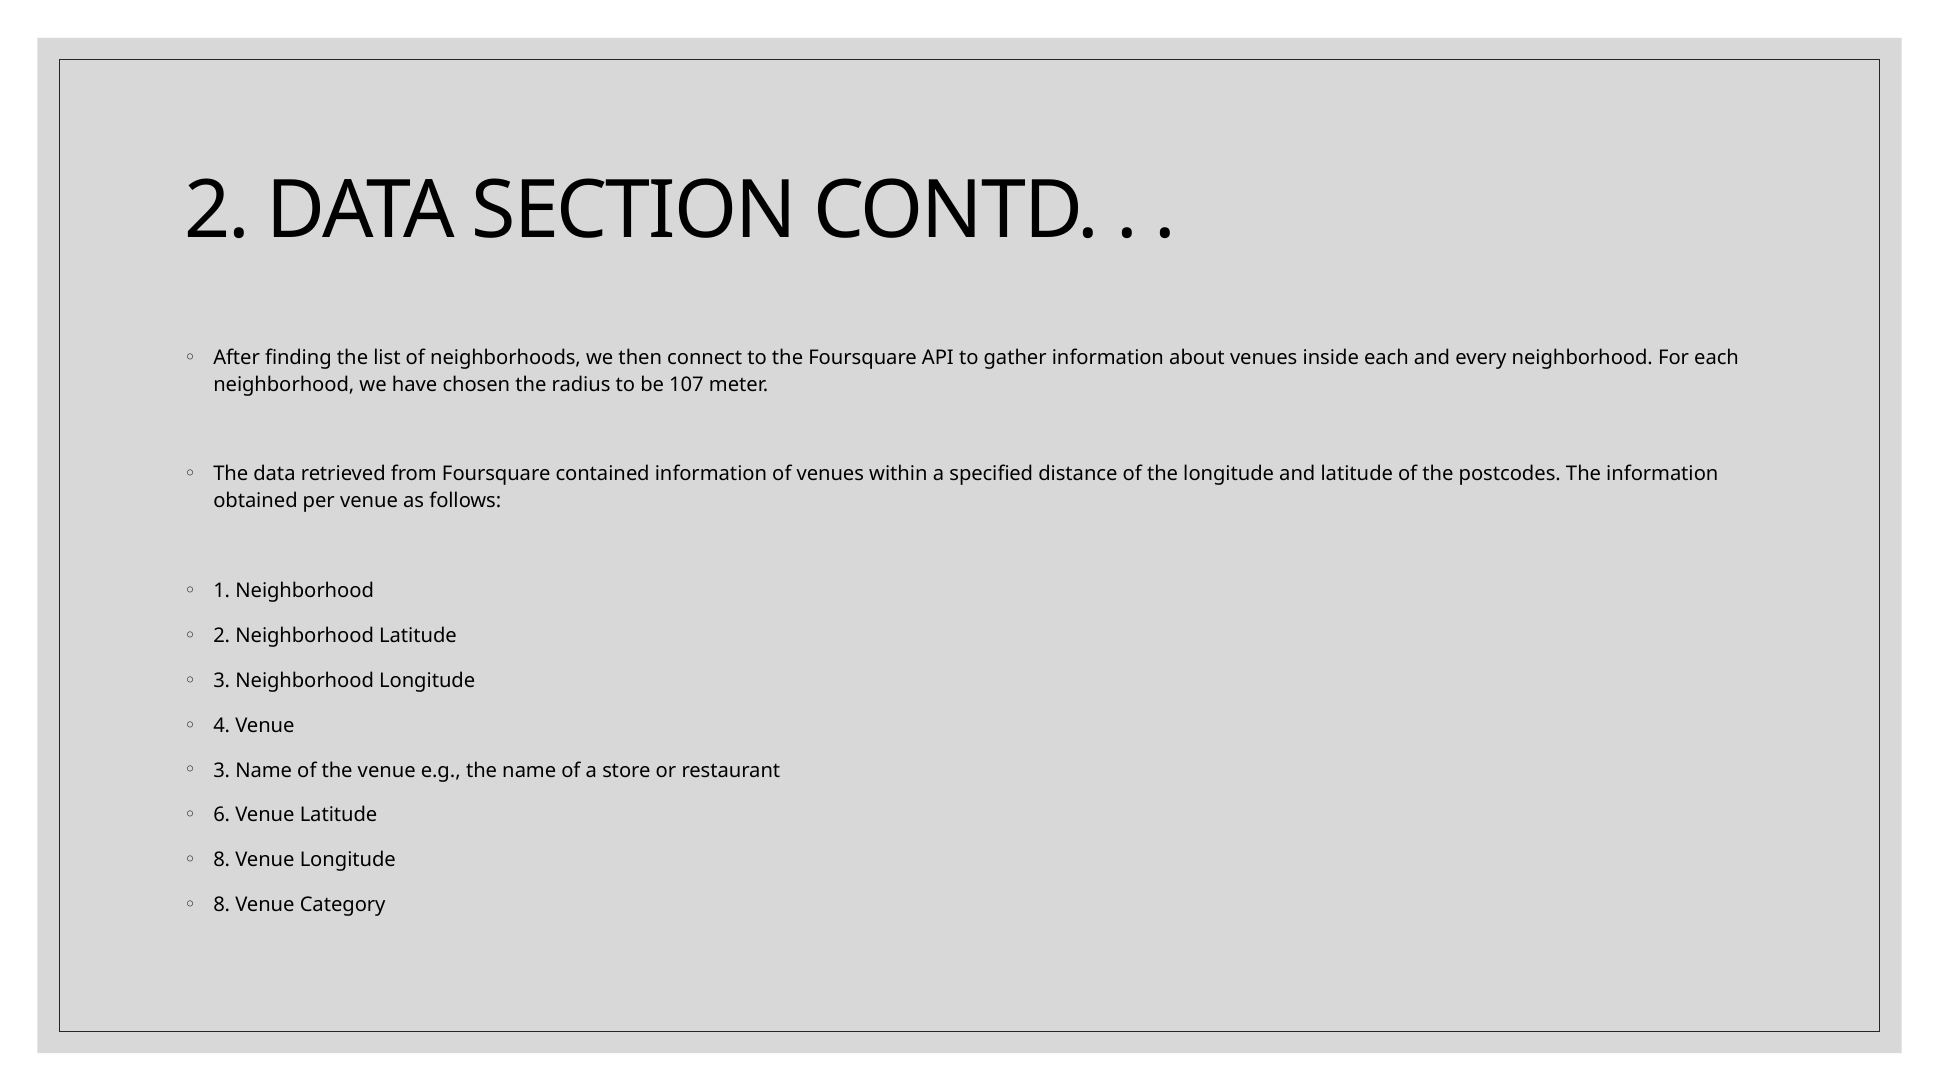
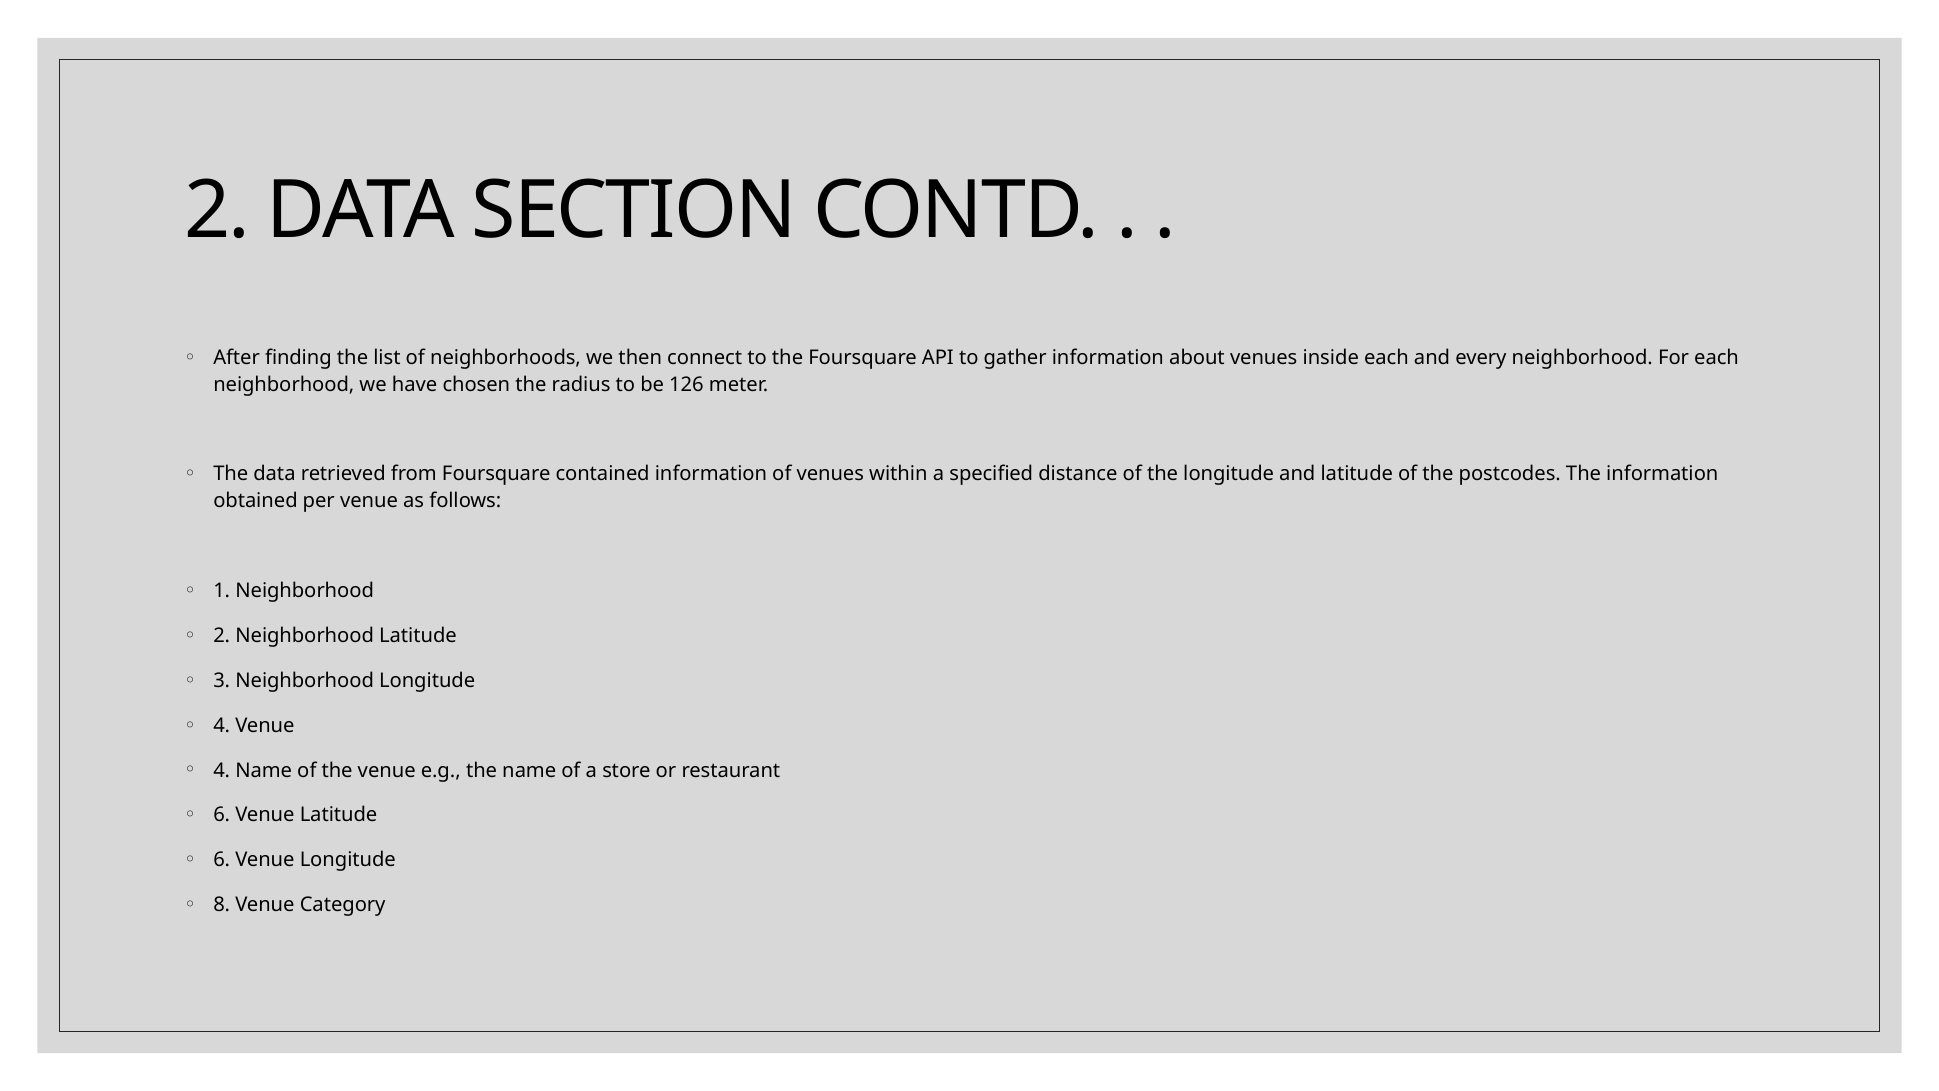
107: 107 -> 126
3 at (222, 770): 3 -> 4
8 at (222, 860): 8 -> 6
